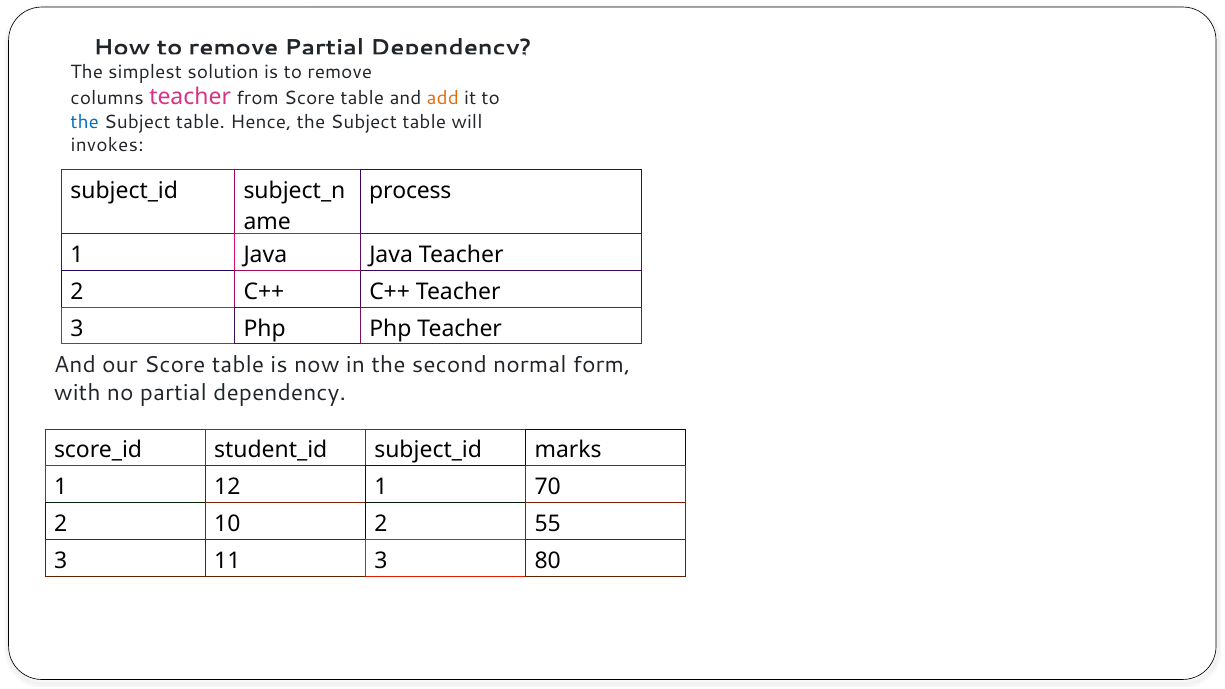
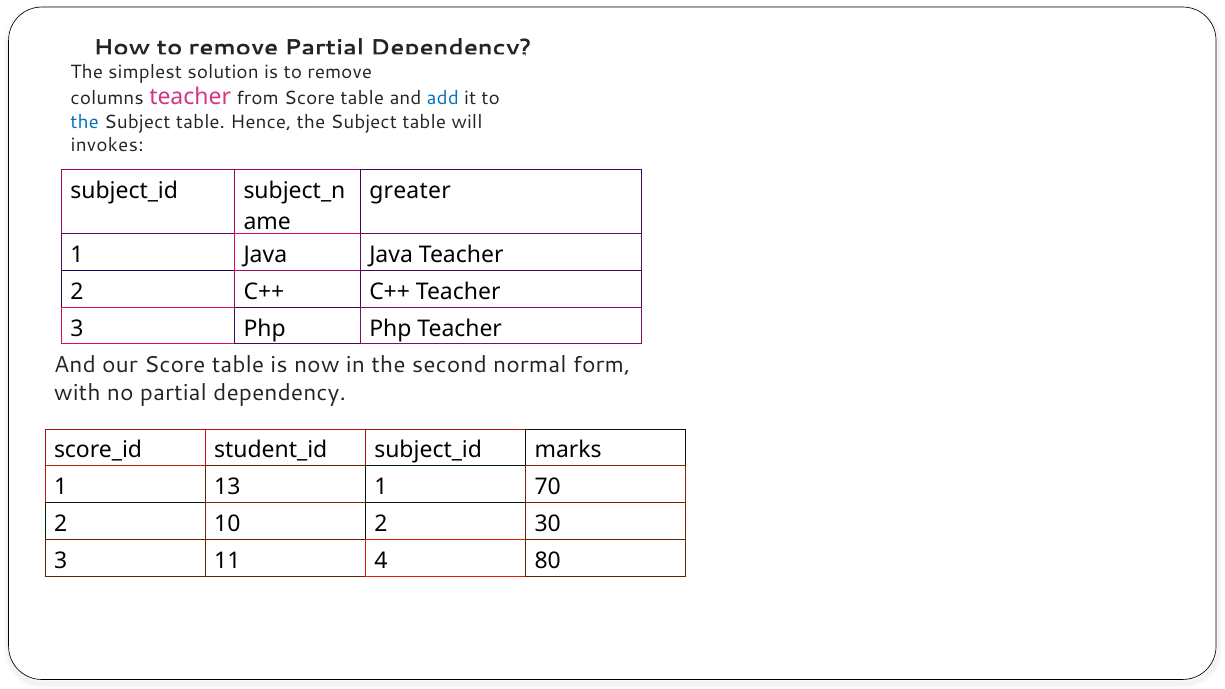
add colour: orange -> blue
process: process -> greater
12: 12 -> 13
55: 55 -> 30
11 3: 3 -> 4
